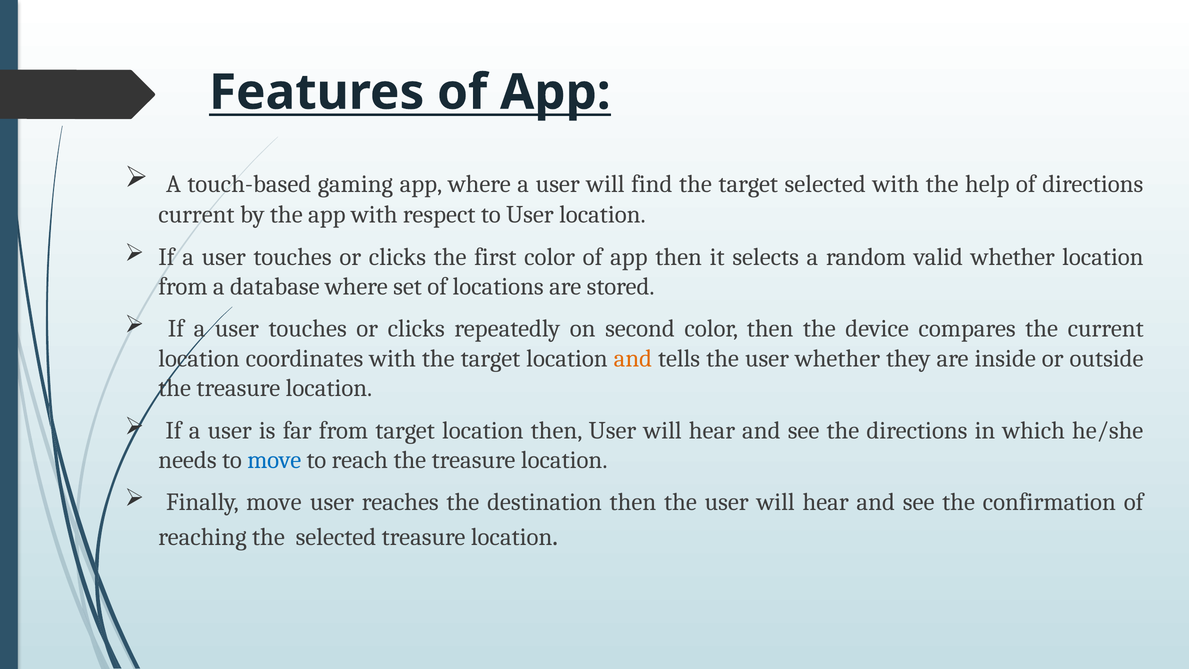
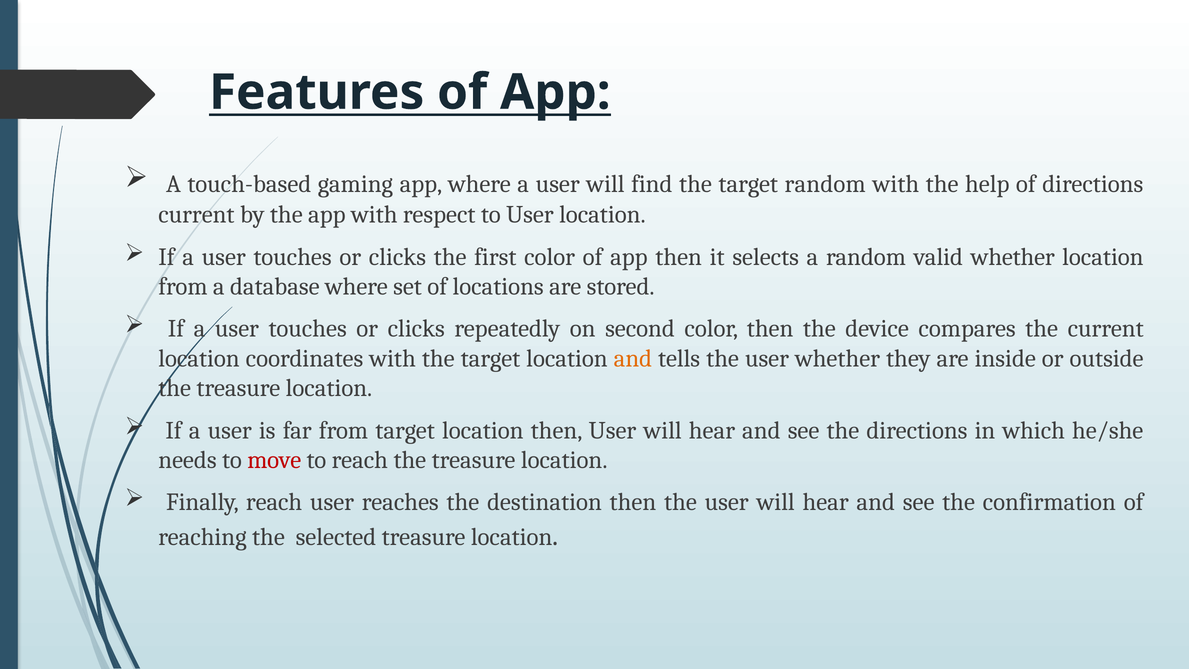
target selected: selected -> random
move at (274, 460) colour: blue -> red
Finally move: move -> reach
